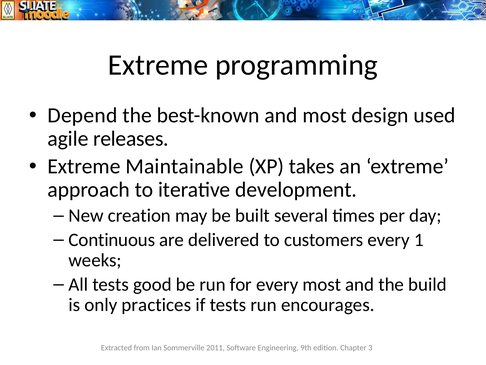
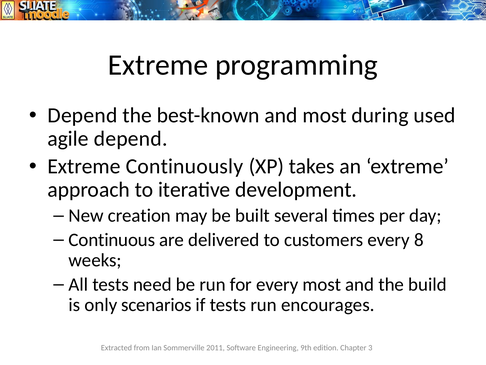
design: design -> during
agile releases: releases -> depend
Maintainable: Maintainable -> Continuously
1: 1 -> 8
good: good -> need
practices: practices -> scenarios
